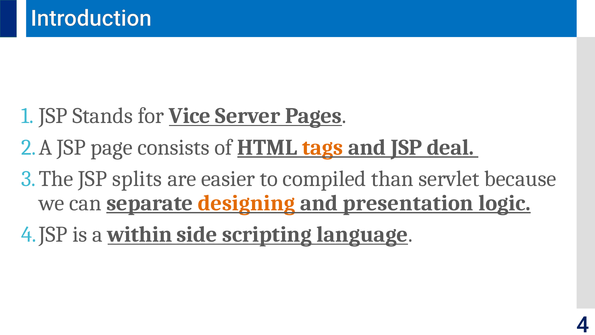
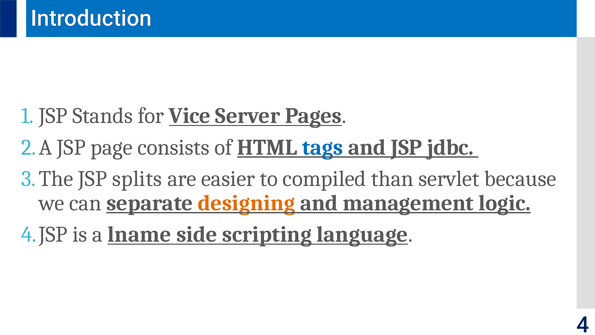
tags colour: orange -> blue
deal: deal -> jdbc
presentation: presentation -> management
within: within -> lname
